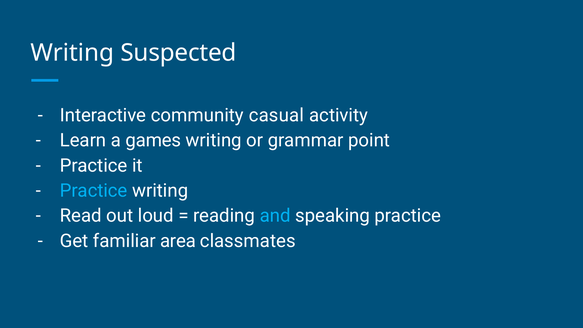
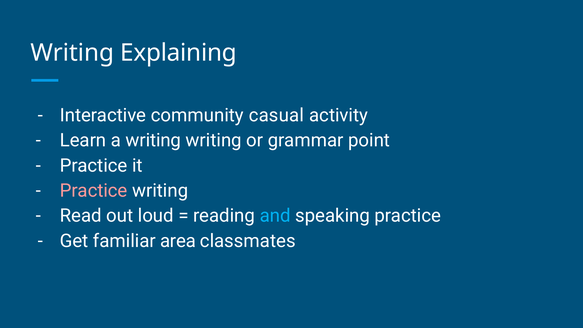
Suspected: Suspected -> Explaining
a games: games -> writing
Practice at (94, 191) colour: light blue -> pink
